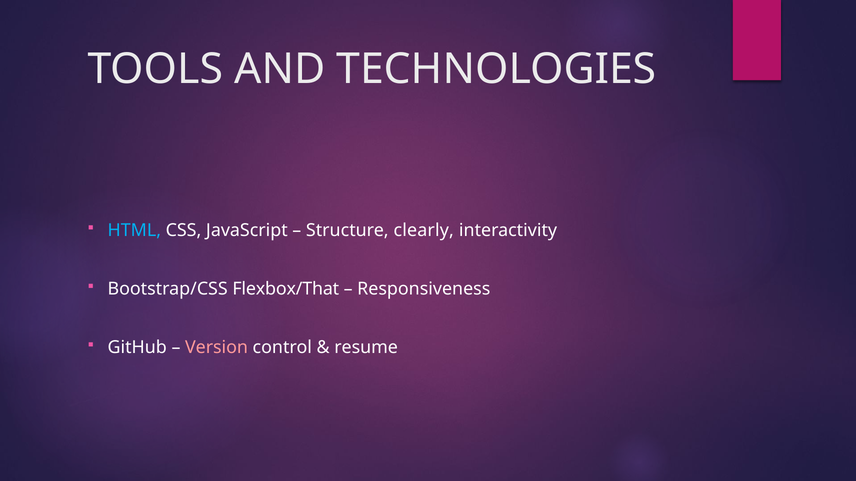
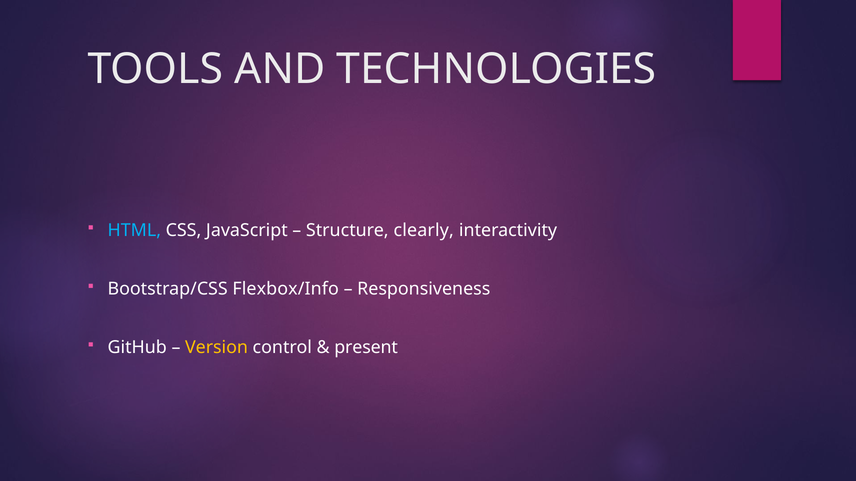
Flexbox/That: Flexbox/That -> Flexbox/Info
Version colour: pink -> yellow
resume: resume -> present
